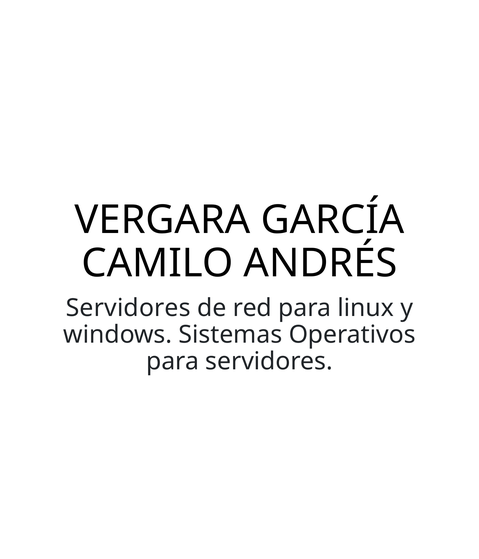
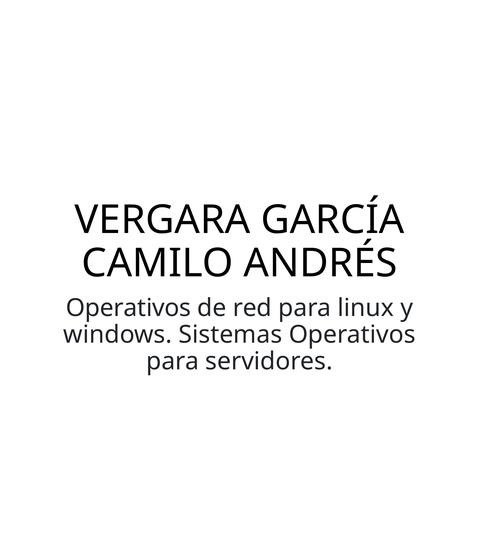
Servidores at (128, 308): Servidores -> Operativos
